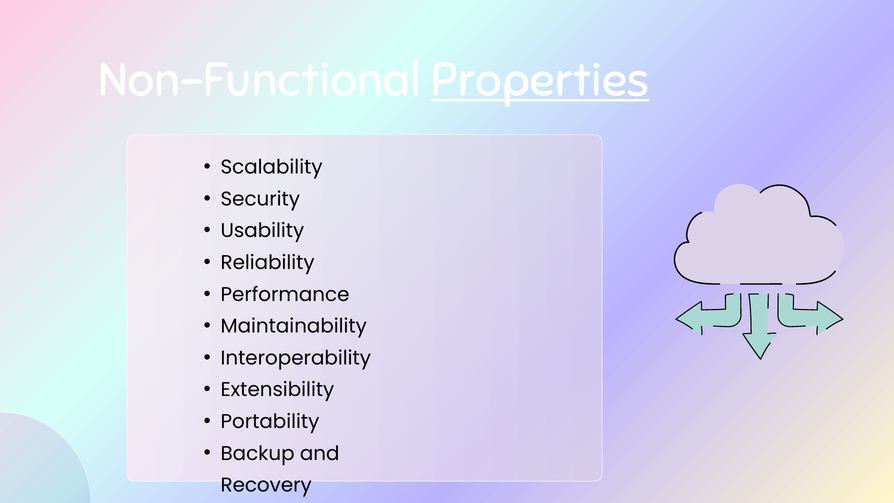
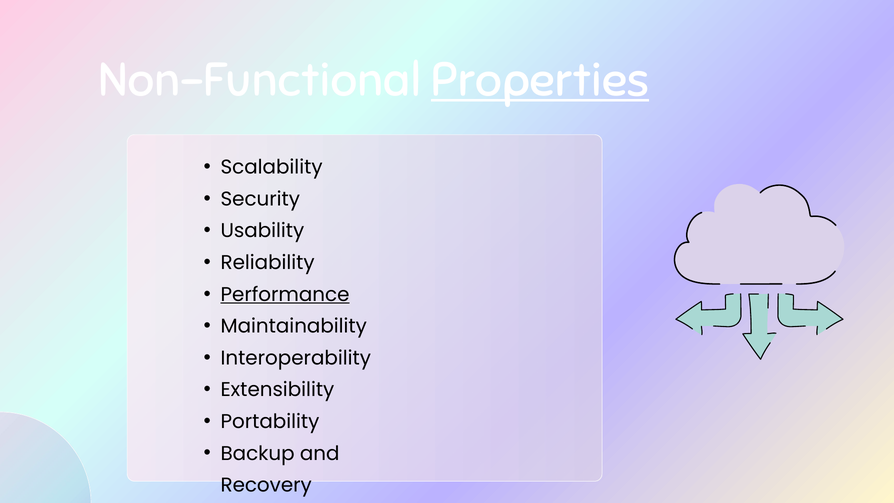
Performance underline: none -> present
